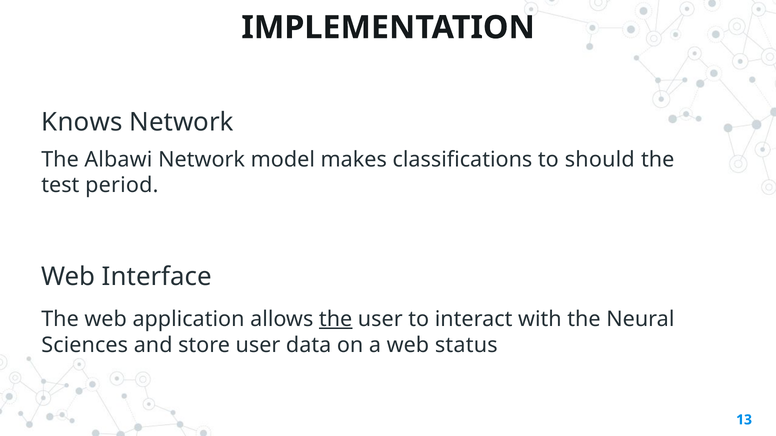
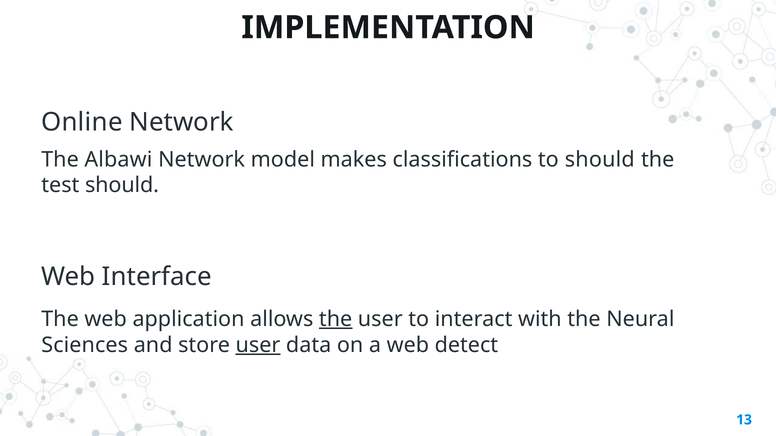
Knows: Knows -> Online
test period: period -> should
user at (258, 345) underline: none -> present
status: status -> detect
